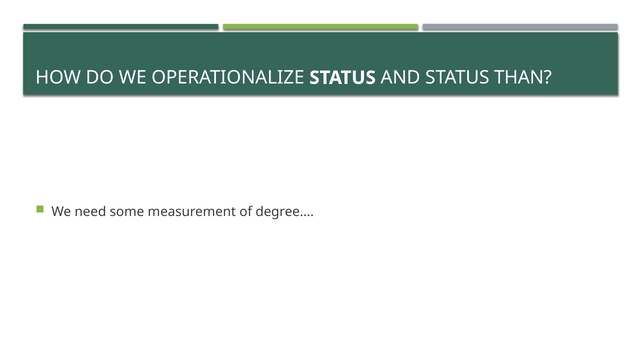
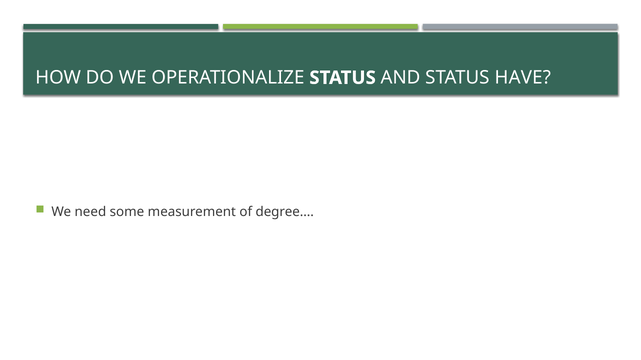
THAN: THAN -> HAVE
